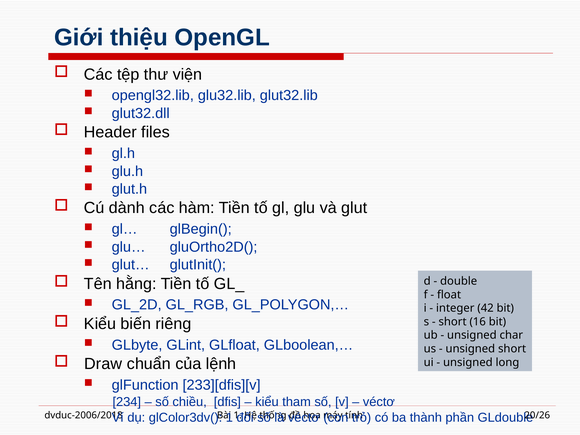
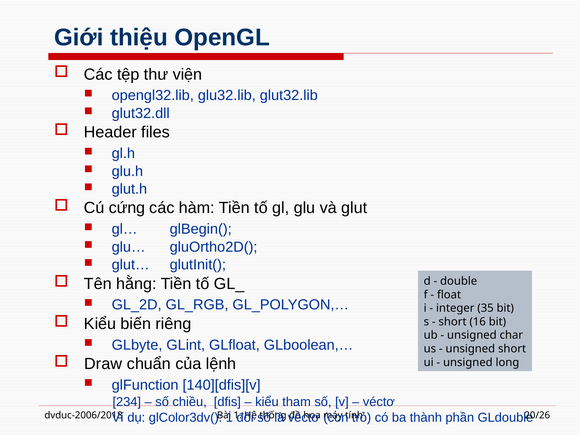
dành: dành -> cứng
42: 42 -> 35
233][dfis][v: 233][dfis][v -> 140][dfis][v
